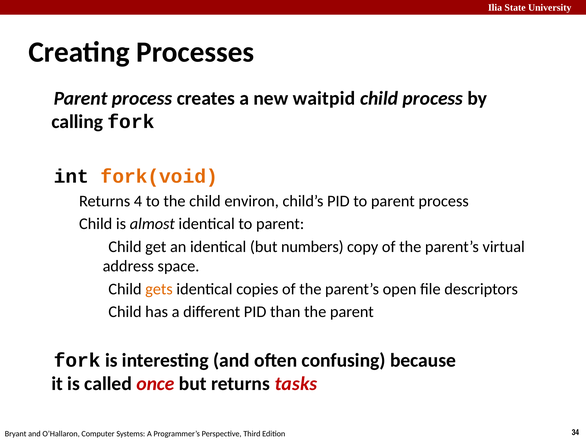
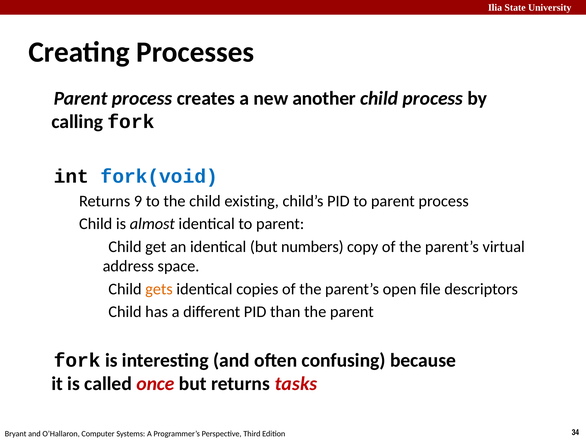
waitpid: waitpid -> another
fork(void colour: orange -> blue
4: 4 -> 9
environ: environ -> existing
